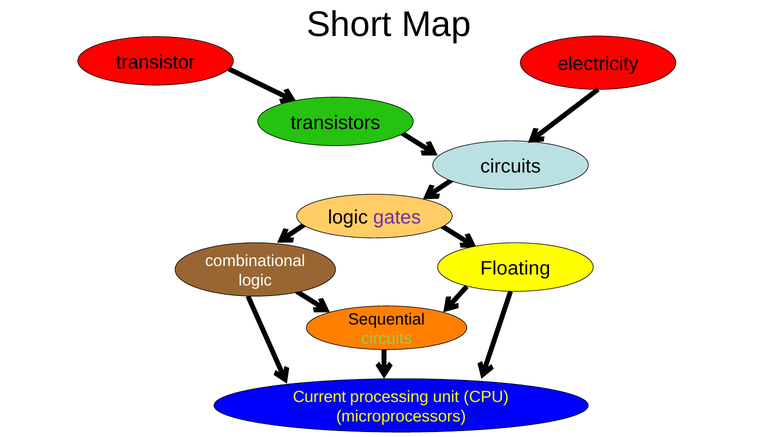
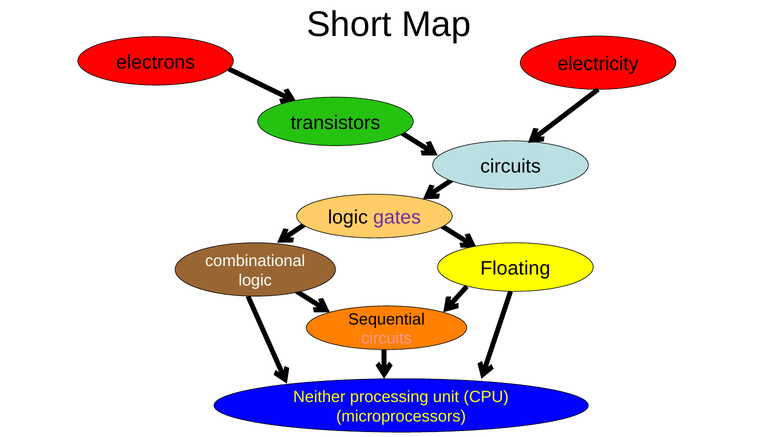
transistor: transistor -> electrons
circuits at (387, 339) colour: light green -> pink
Current: Current -> Neither
